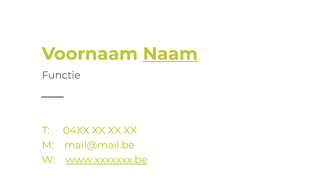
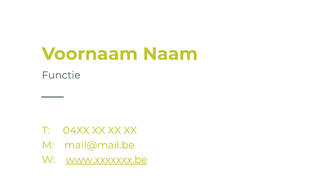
Naam underline: present -> none
